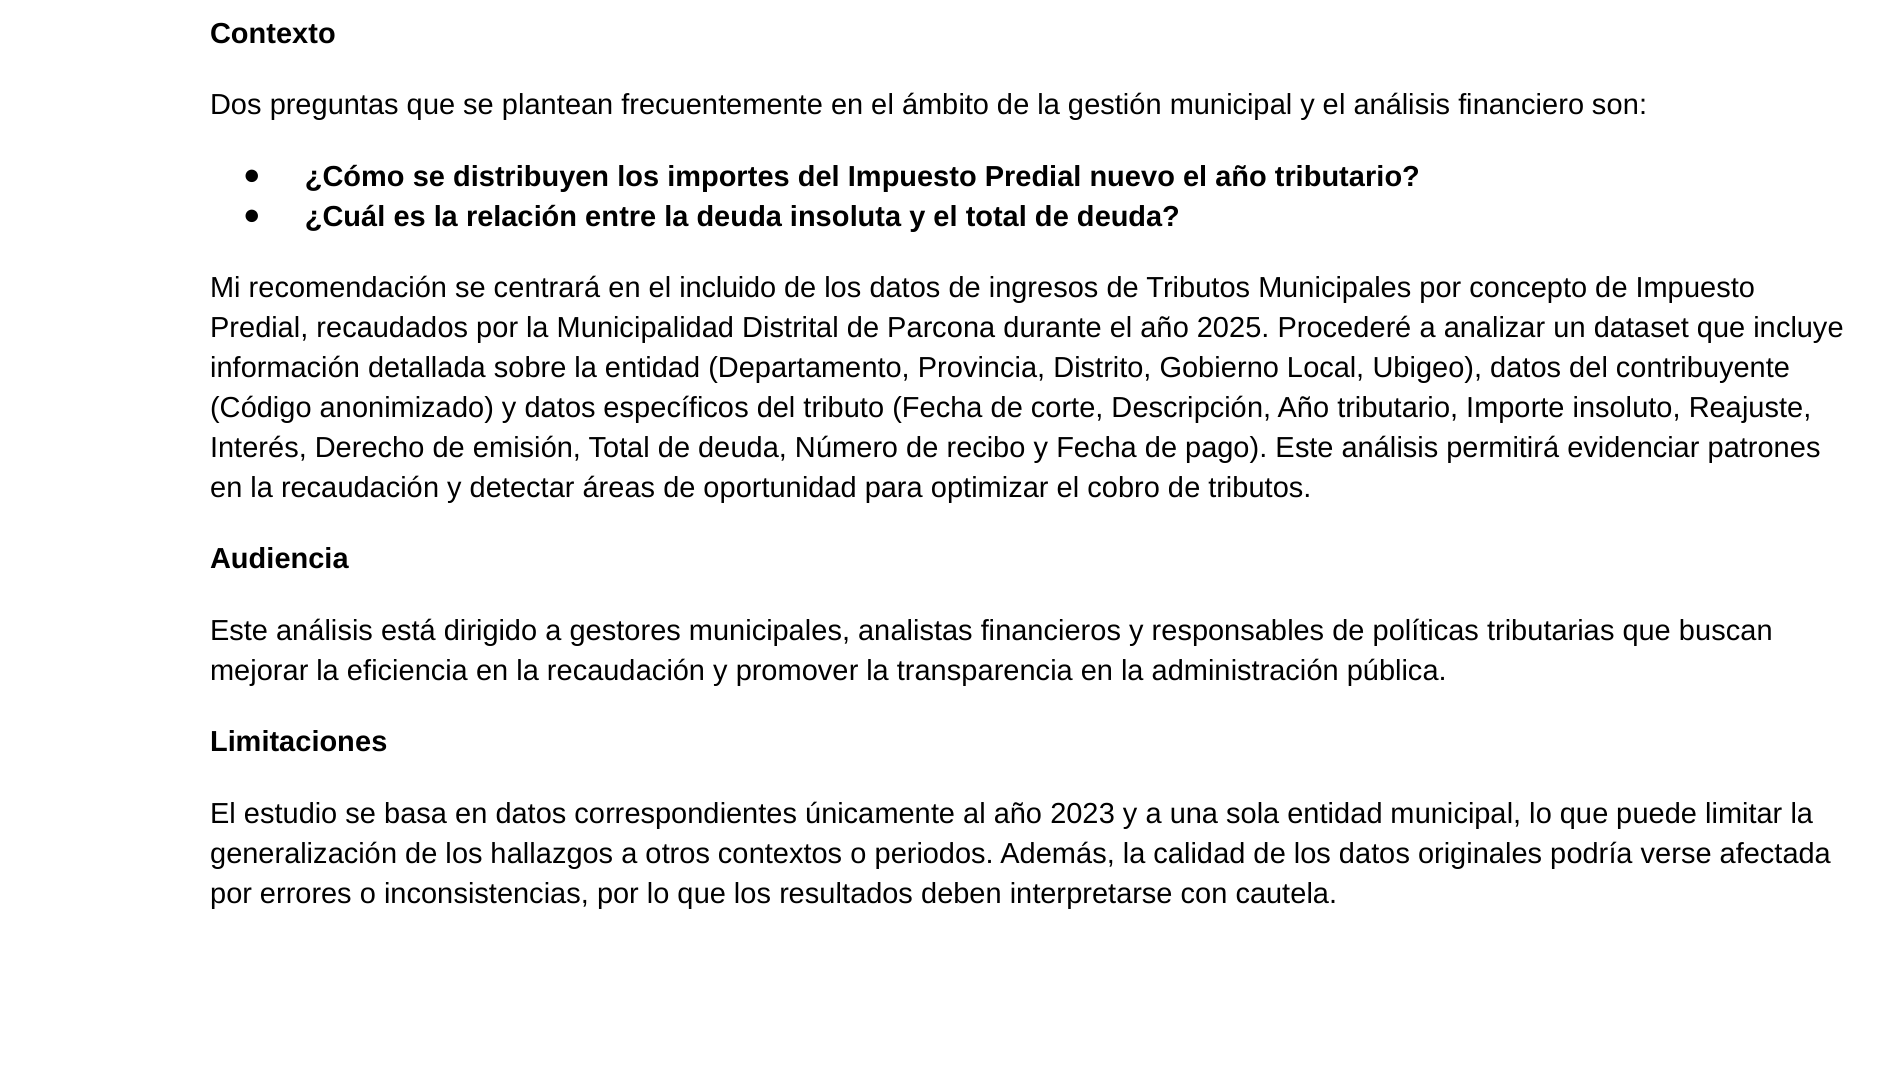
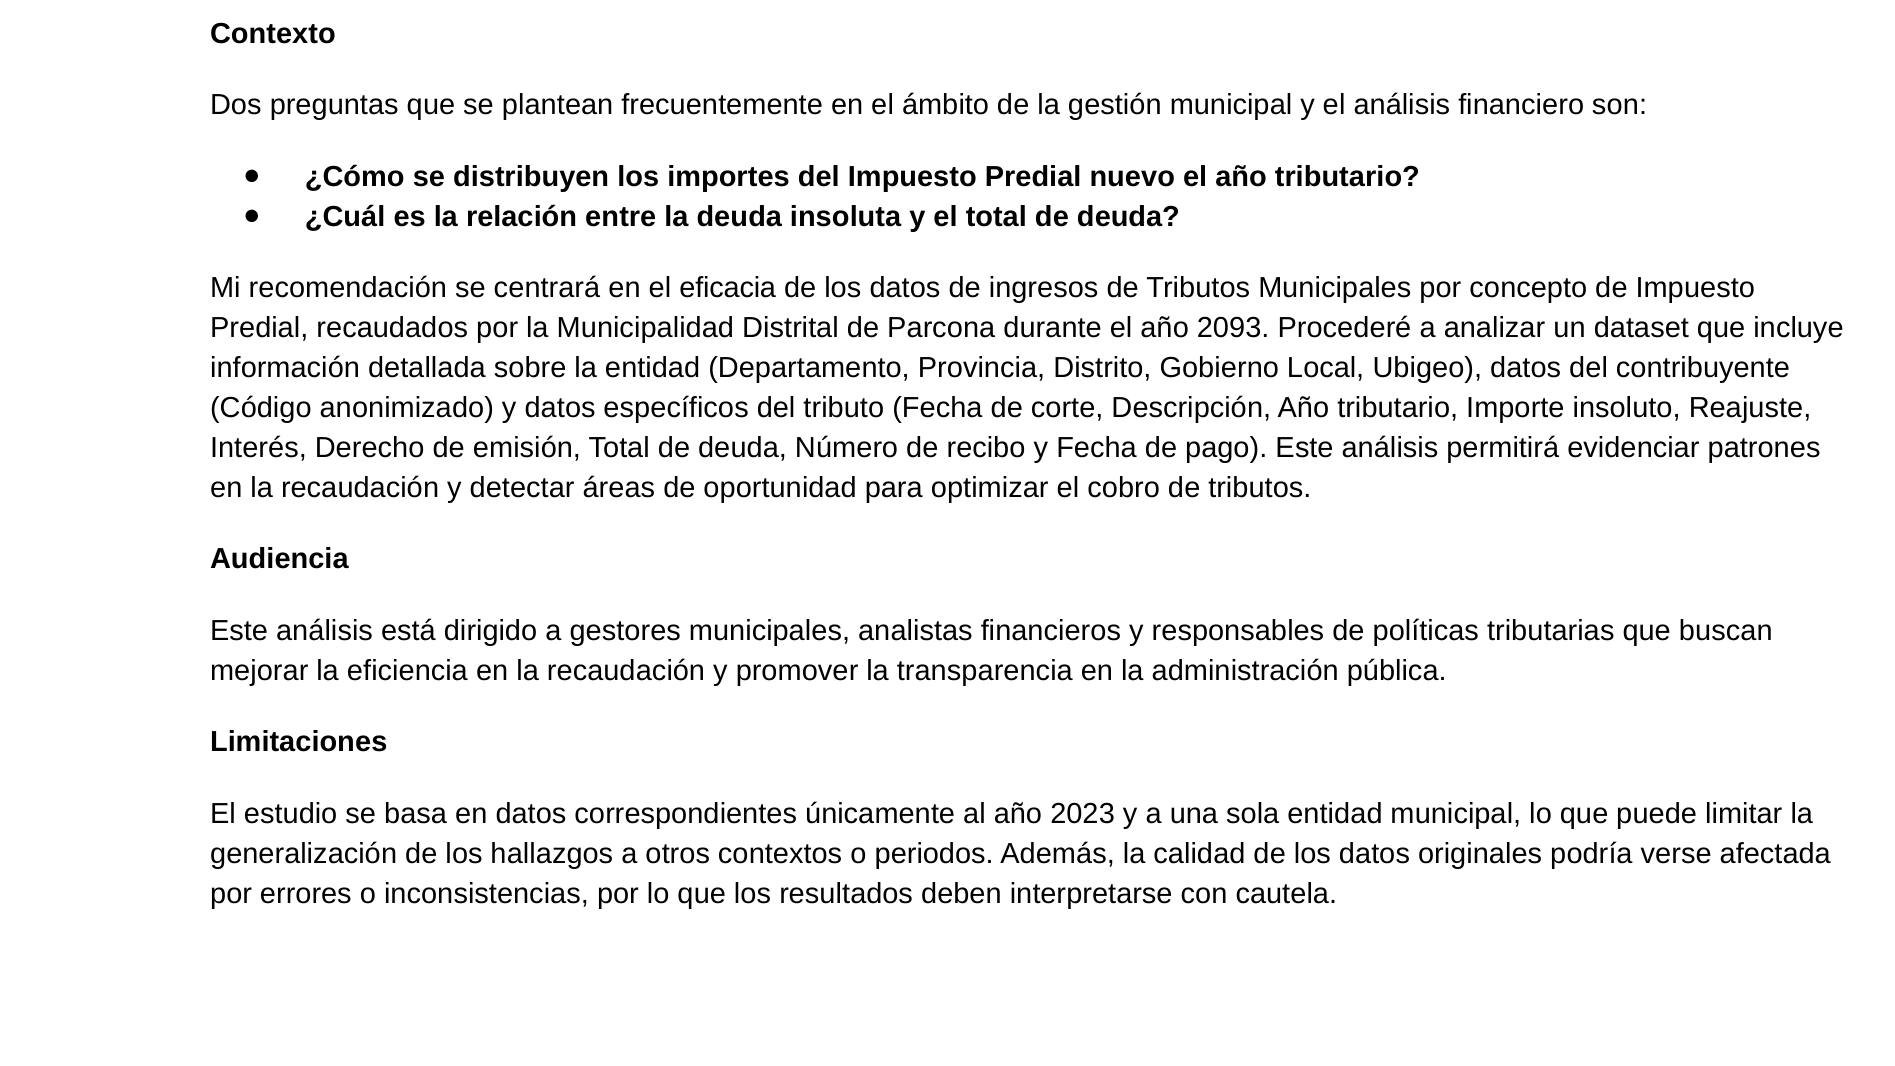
incluido: incluido -> eficacia
2025: 2025 -> 2093
